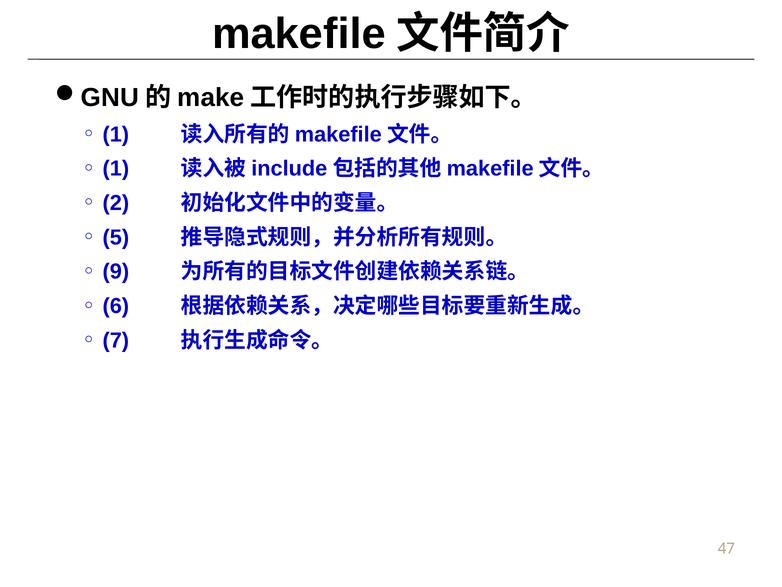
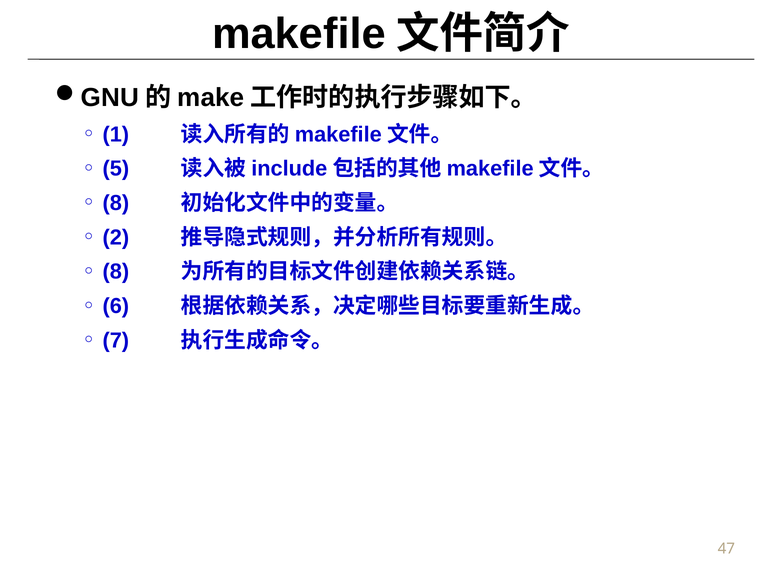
1 at (116, 169): 1 -> 5
2 at (116, 203): 2 -> 8
5: 5 -> 2
9 at (116, 272): 9 -> 8
